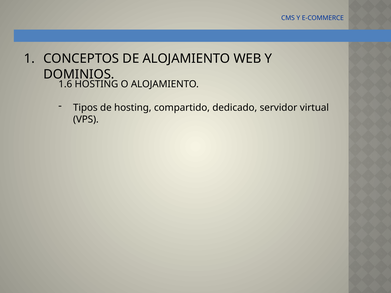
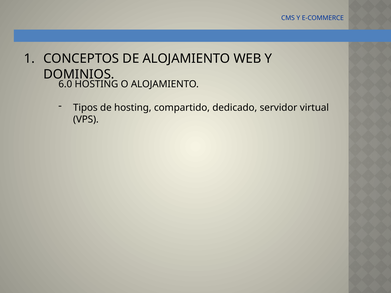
1.6: 1.6 -> 6.0
